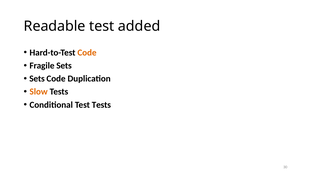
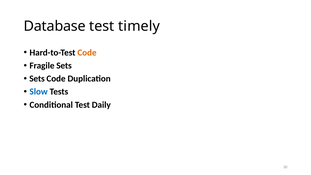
Readable: Readable -> Database
added: added -> timely
Slow colour: orange -> blue
Test Tests: Tests -> Daily
